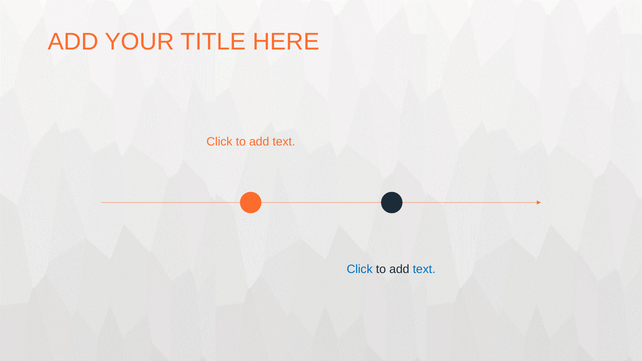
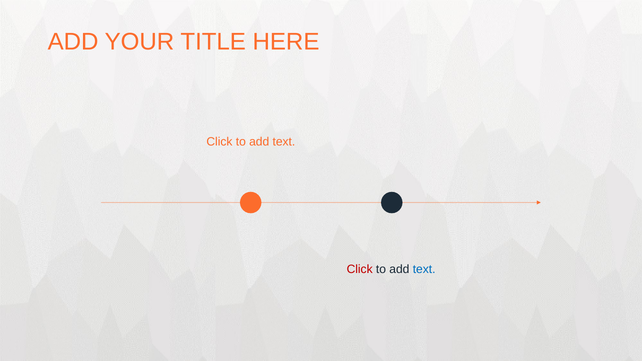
Click at (360, 269) colour: blue -> red
